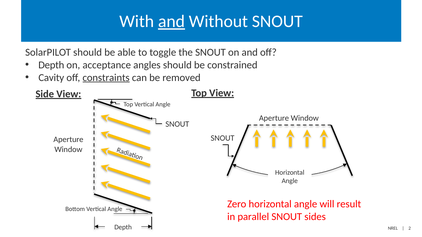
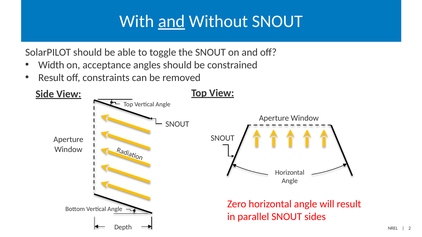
Depth at (51, 65): Depth -> Width
Cavity at (51, 78): Cavity -> Result
constraints underline: present -> none
